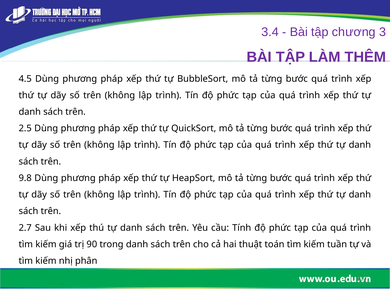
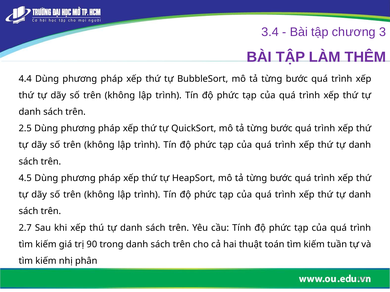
4.5: 4.5 -> 4.4
9.8: 9.8 -> 4.5
